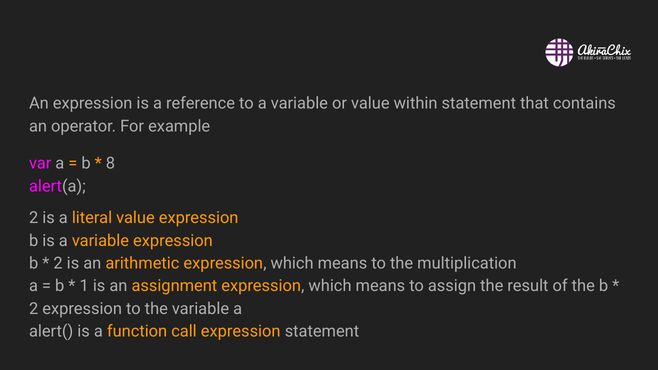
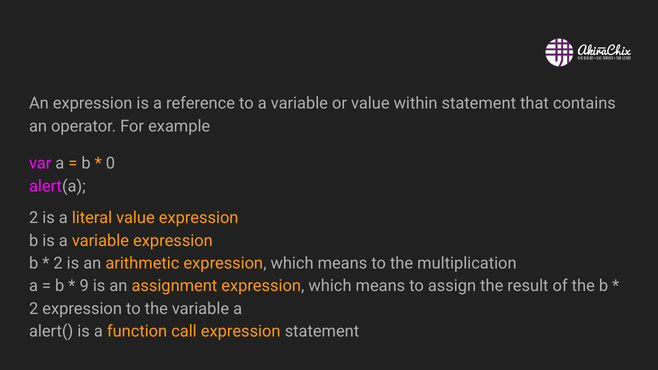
8: 8 -> 0
1: 1 -> 9
